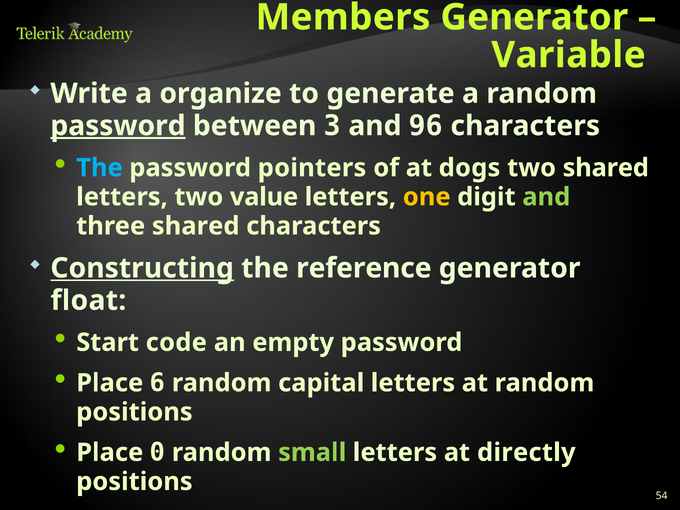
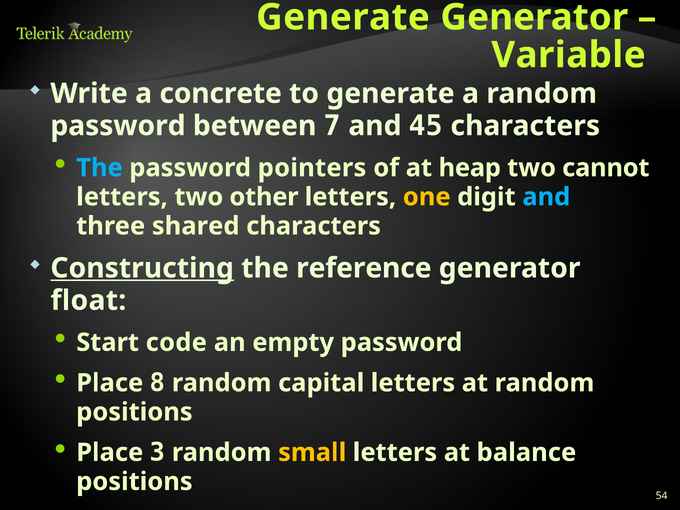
Members at (343, 17): Members -> Generate
organize: organize -> concrete
password at (118, 126) underline: present -> none
between 3: 3 -> 7
96: 96 -> 45
dogs: dogs -> heap
two shared: shared -> cannot
value: value -> other
and at (546, 197) colour: light green -> light blue
6: 6 -> 8
0 at (158, 452): 0 -> 3
small colour: light green -> yellow
directly: directly -> balance
